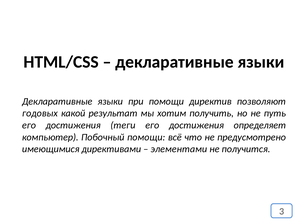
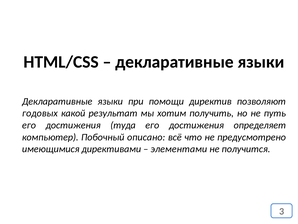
теги: теги -> туда
Побочный помощи: помощи -> описано
